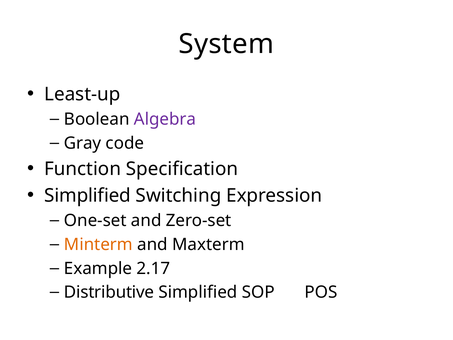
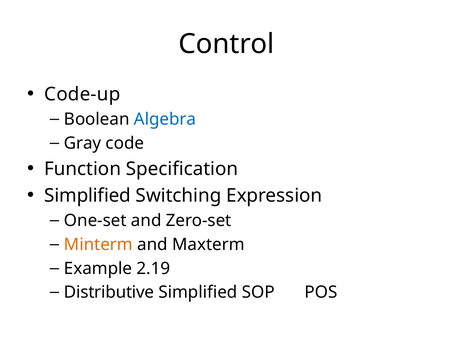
System: System -> Control
Least-up: Least-up -> Code-up
Algebra colour: purple -> blue
2.17: 2.17 -> 2.19
